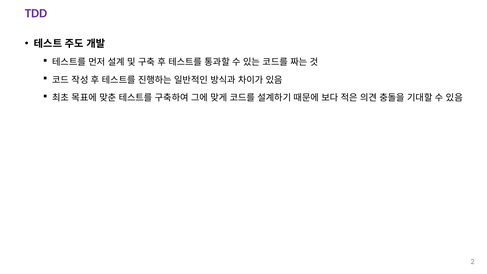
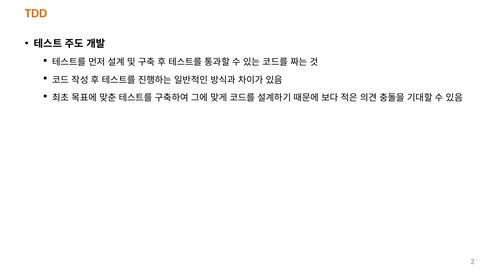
TDD colour: purple -> orange
